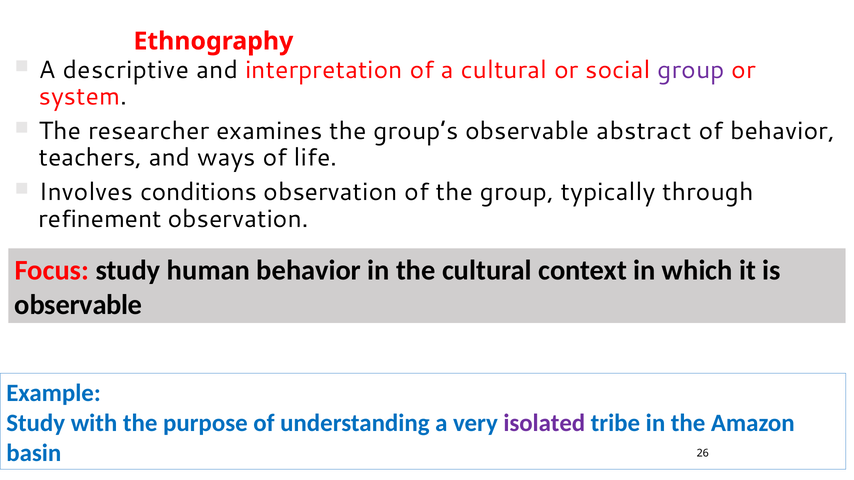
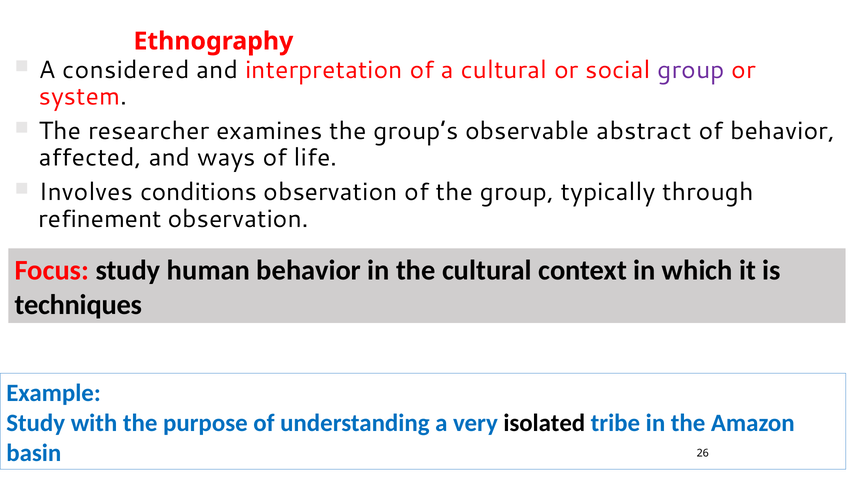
descriptive: descriptive -> considered
teachers: teachers -> affected
observable at (78, 305): observable -> techniques
isolated colour: purple -> black
